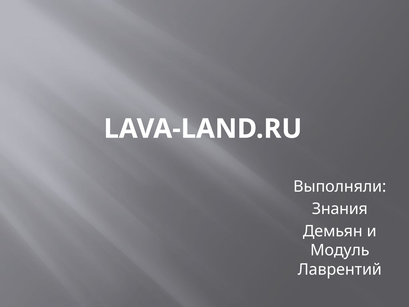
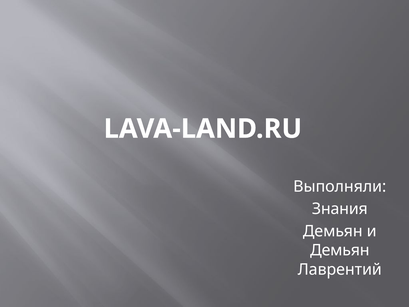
Модуль at (340, 250): Модуль -> Демьян
